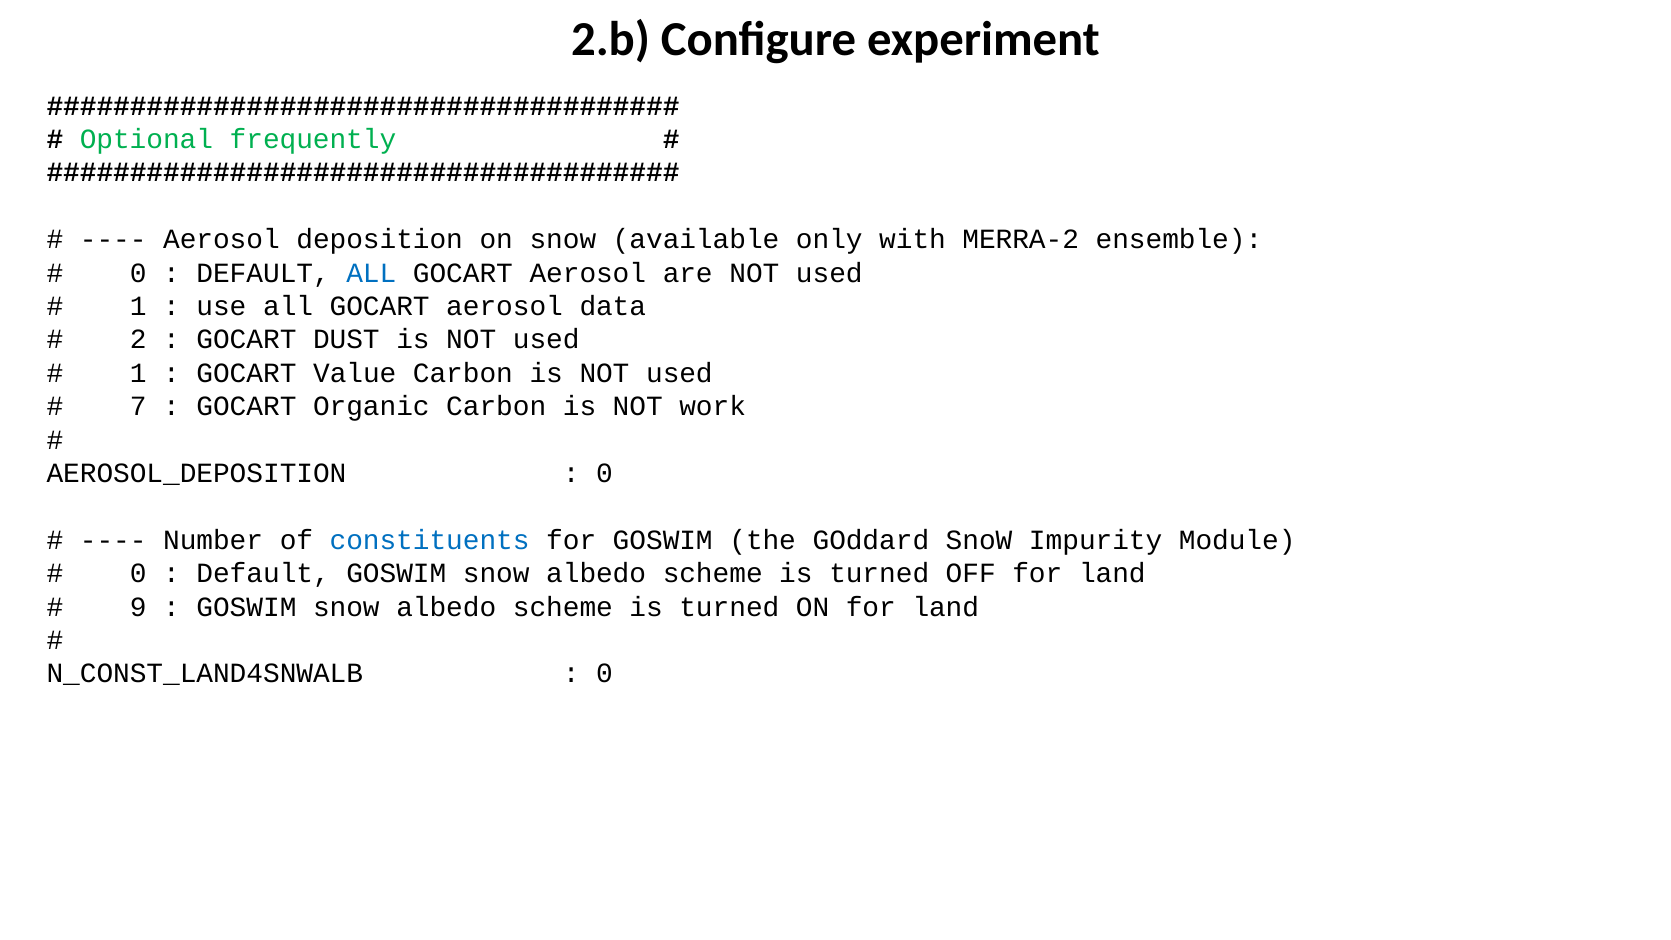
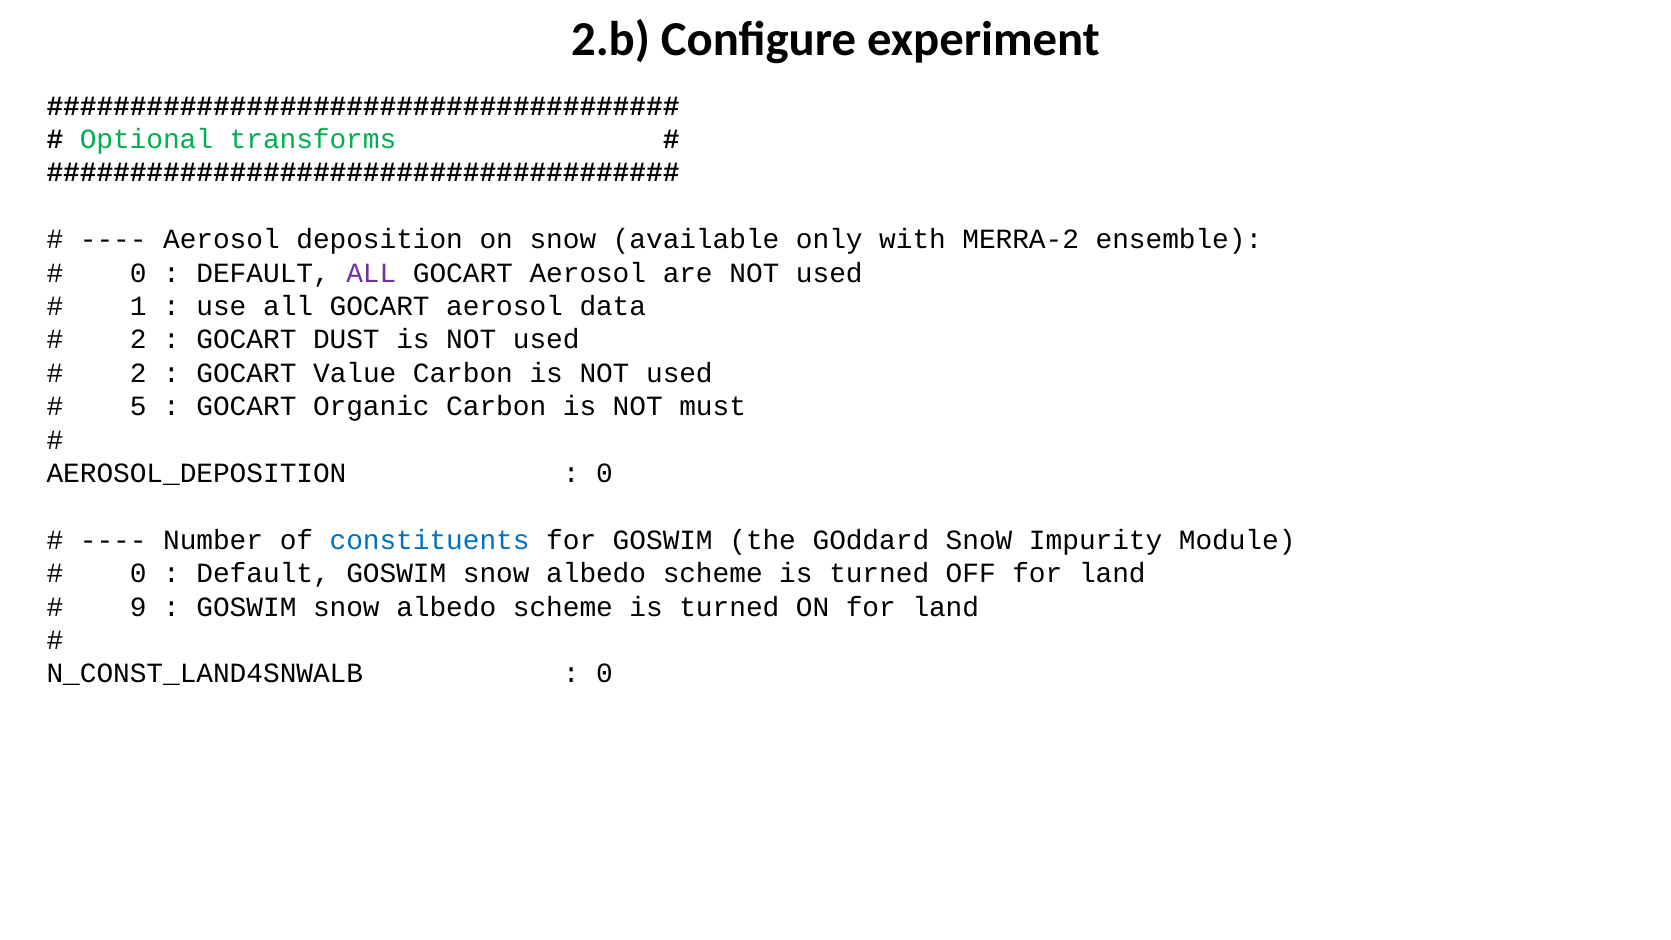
frequently: frequently -> transforms
ALL at (371, 273) colour: blue -> purple
1 at (138, 373): 1 -> 2
7: 7 -> 5
work: work -> must
